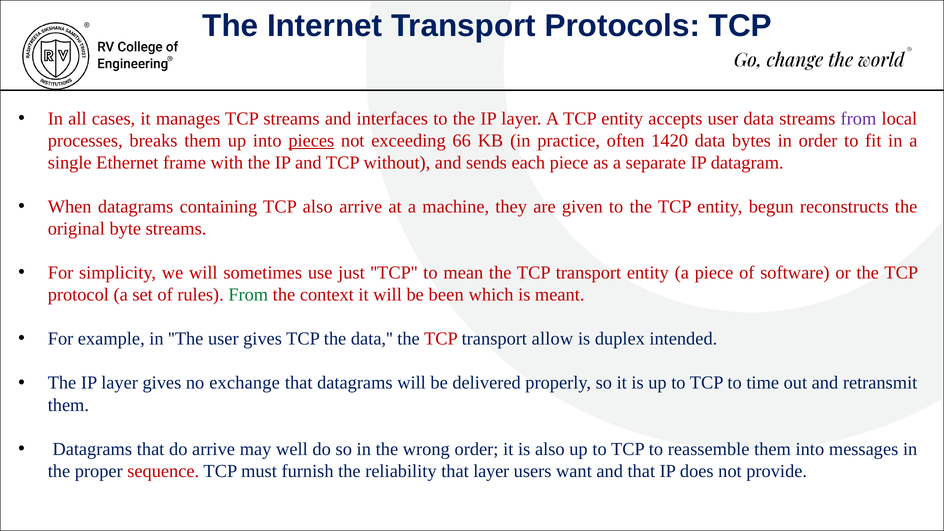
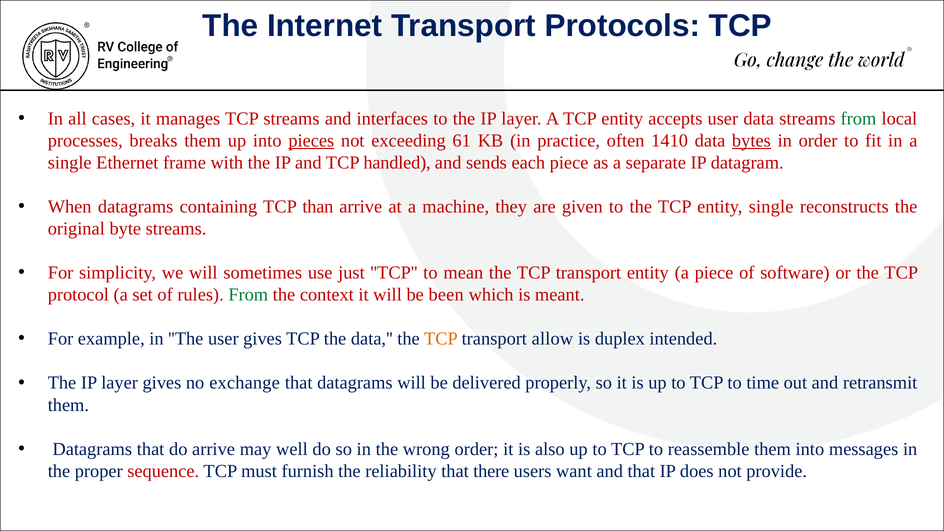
from at (858, 118) colour: purple -> green
66: 66 -> 61
1420: 1420 -> 1410
bytes underline: none -> present
without: without -> handled
TCP also: also -> than
entity begun: begun -> single
TCP at (441, 339) colour: red -> orange
that layer: layer -> there
